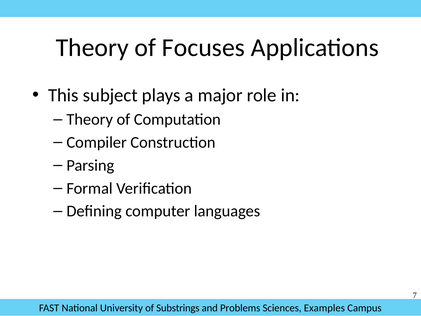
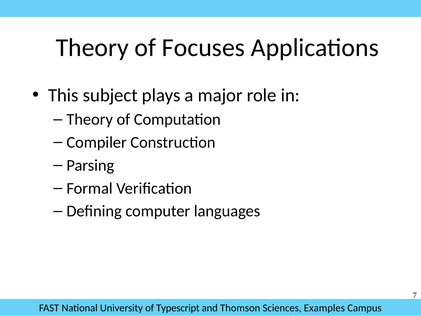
Substrings: Substrings -> Typescript
Problems: Problems -> Thomson
